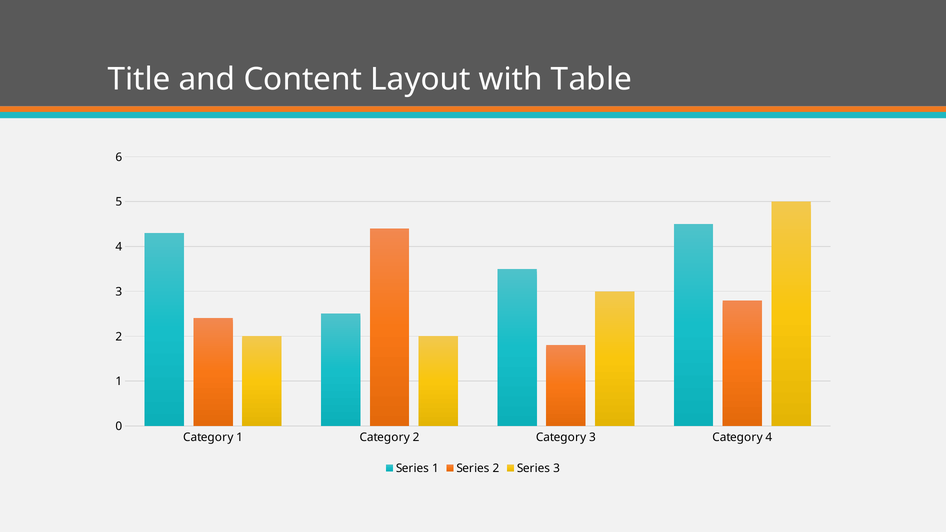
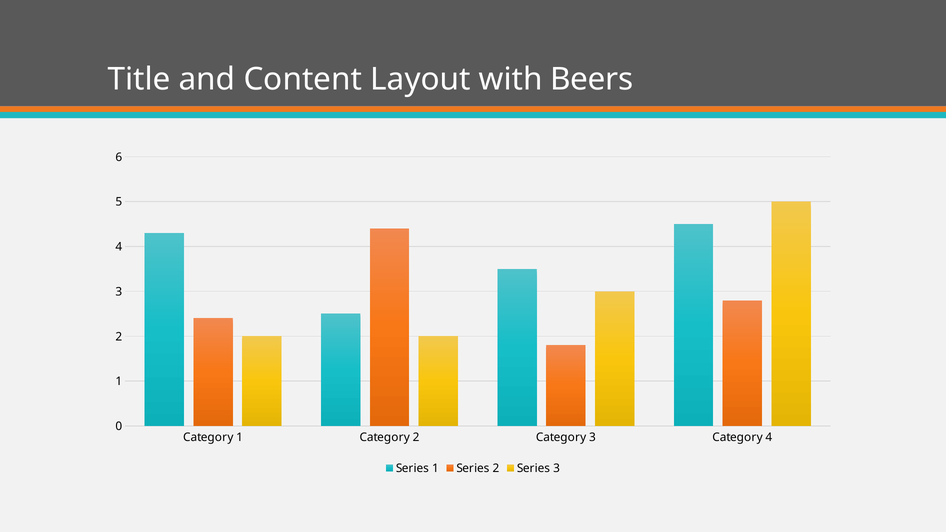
Table: Table -> Beers
